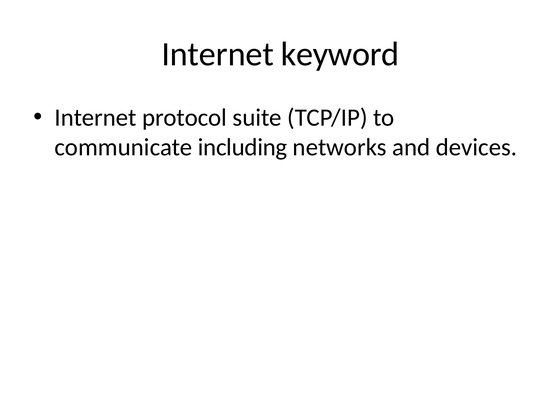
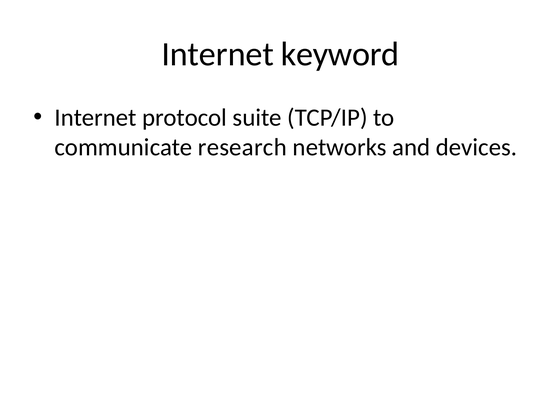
including: including -> research
